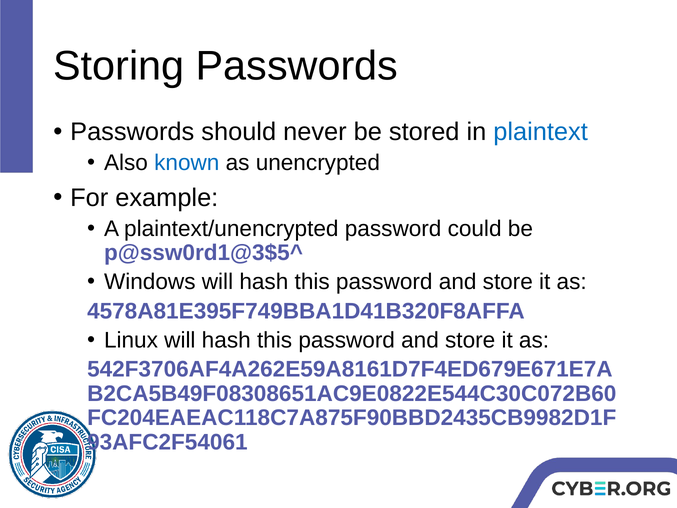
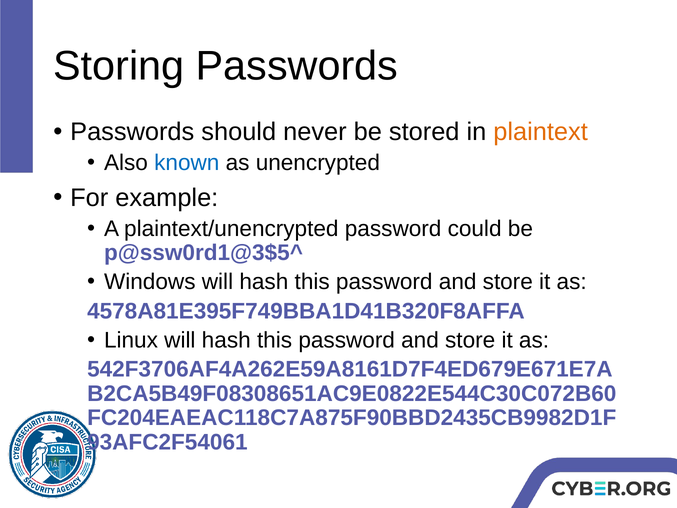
plaintext colour: blue -> orange
